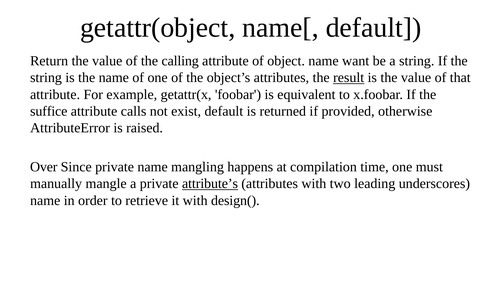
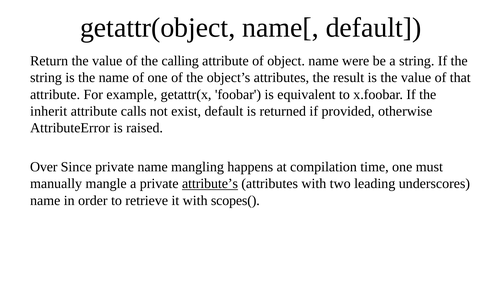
want: want -> were
result underline: present -> none
suffice: suffice -> inherit
design(: design( -> scopes(
